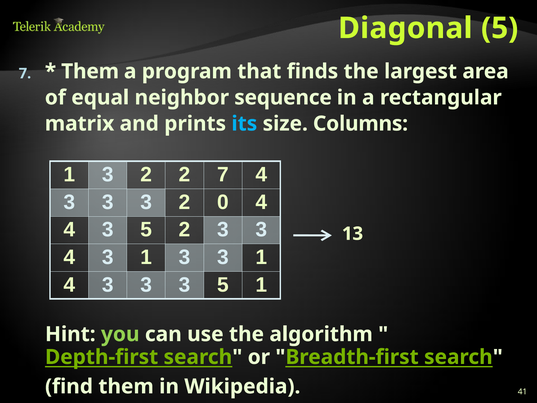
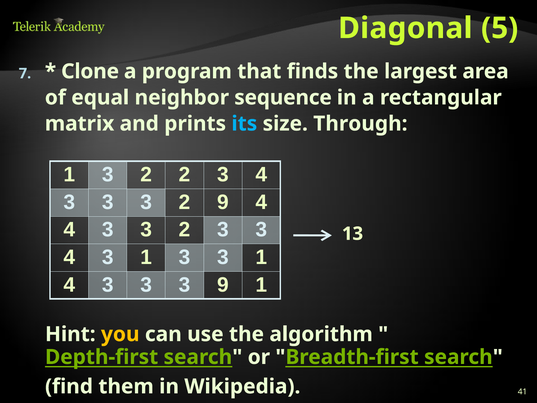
Them at (90, 71): Them -> Clone
Columns: Columns -> Through
2 2 7: 7 -> 3
2 0: 0 -> 9
5 at (146, 230): 5 -> 3
3 3 5: 5 -> 9
you colour: light green -> yellow
